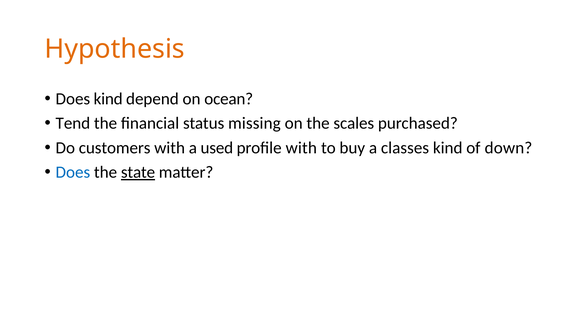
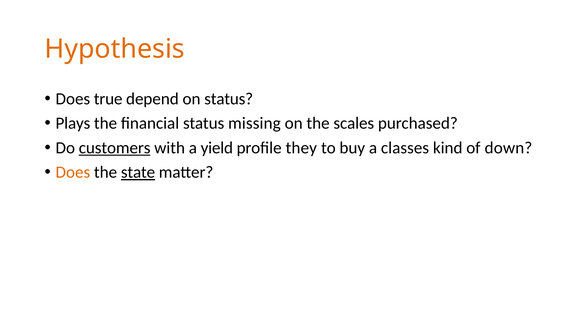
Does kind: kind -> true
on ocean: ocean -> status
Tend: Tend -> Plays
customers underline: none -> present
used: used -> yield
profile with: with -> they
Does at (73, 172) colour: blue -> orange
